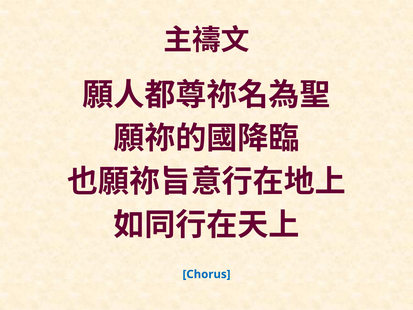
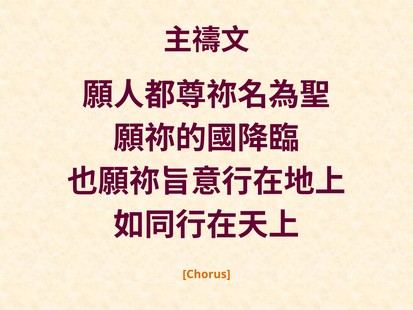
Chorus colour: blue -> orange
